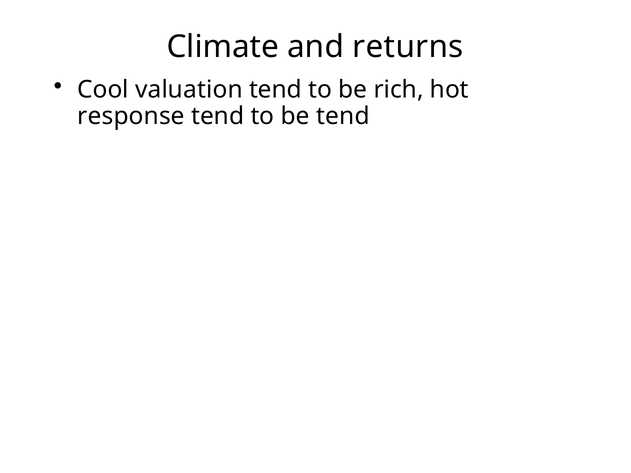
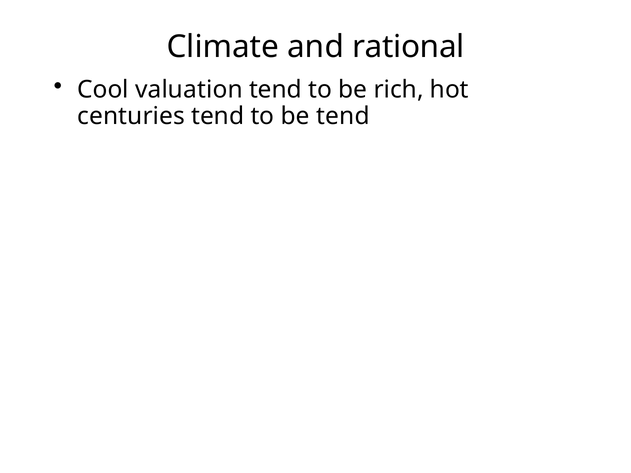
returns: returns -> rational
response: response -> centuries
